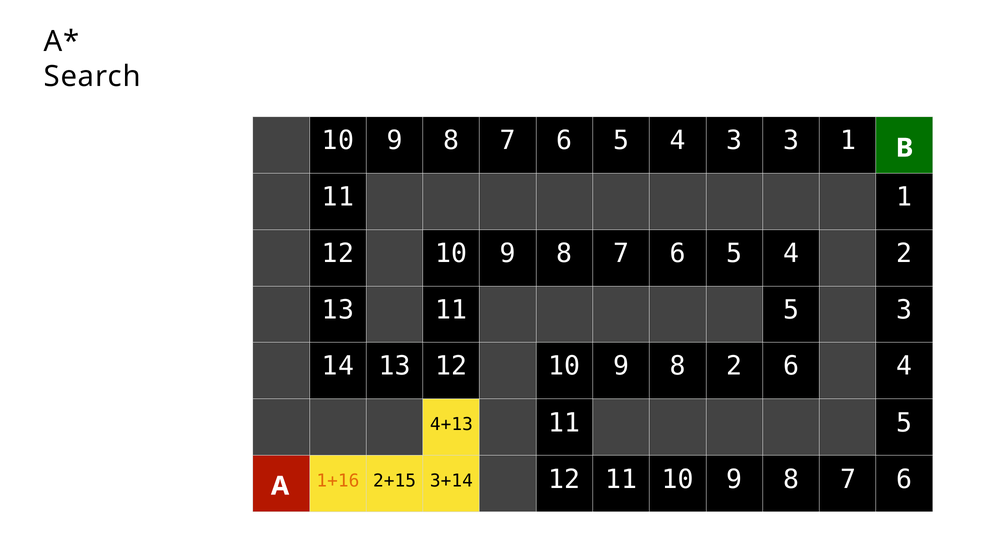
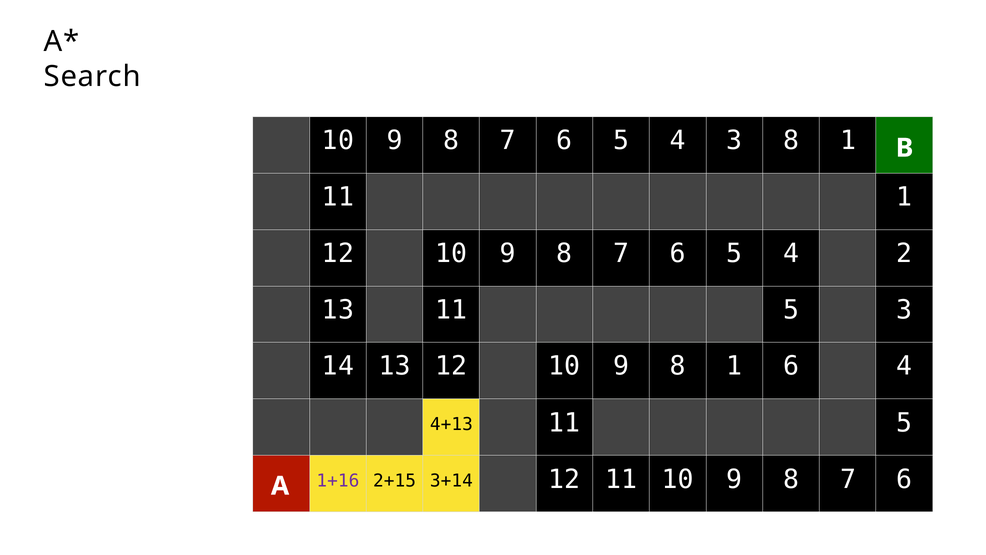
3 3: 3 -> 8
9 8 2: 2 -> 1
1+16 colour: orange -> purple
